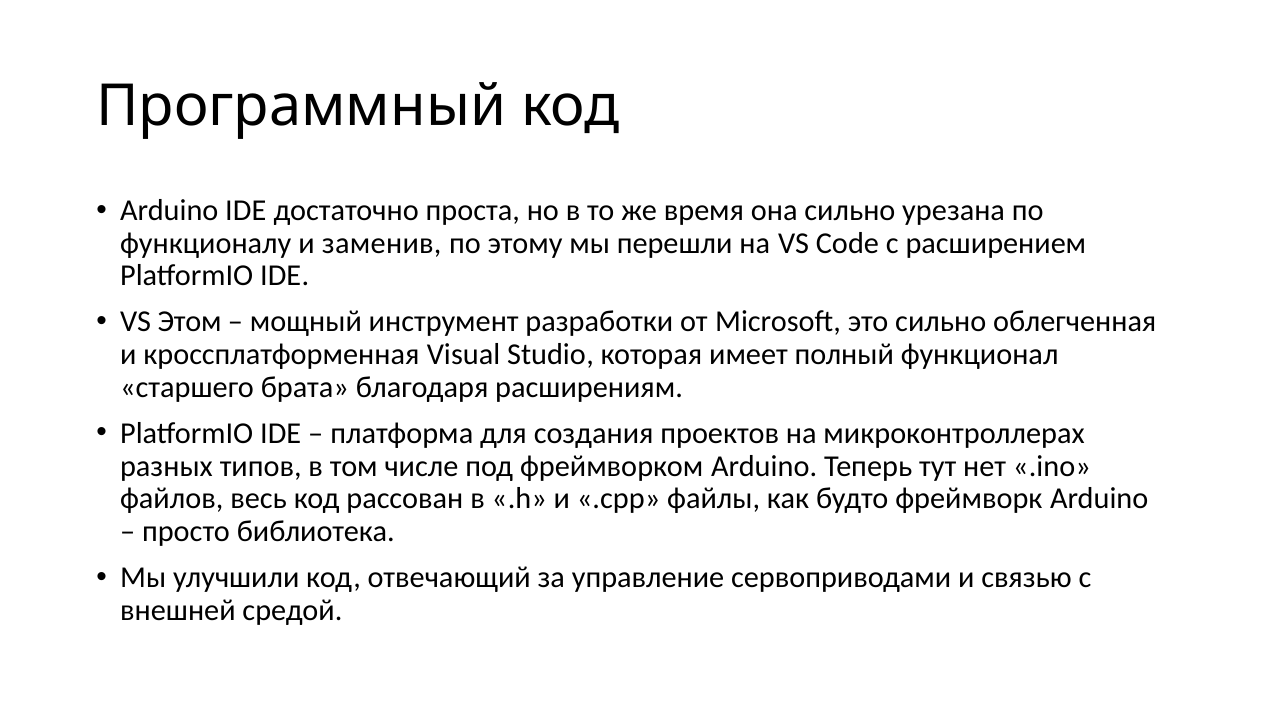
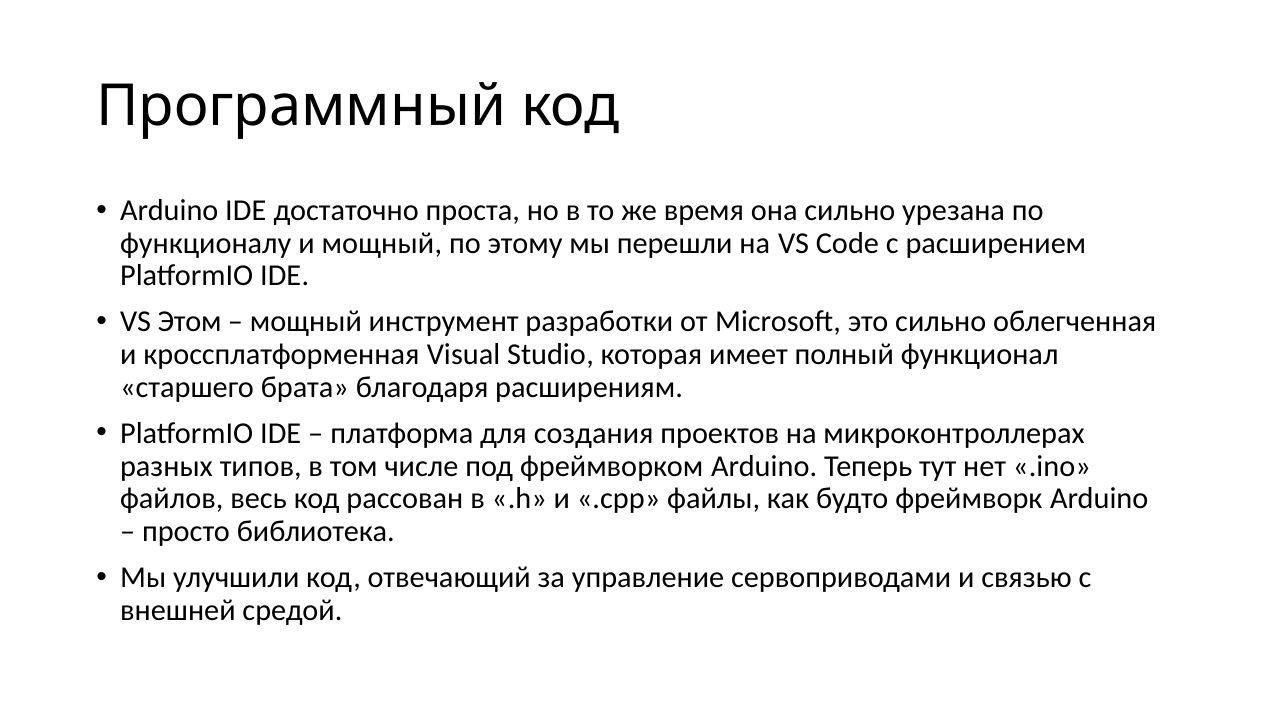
и заменив: заменив -> мощный
